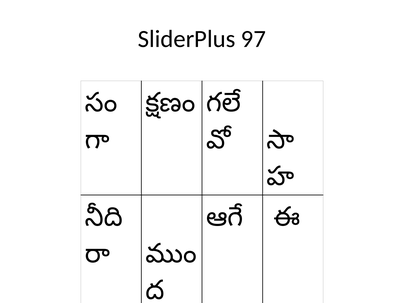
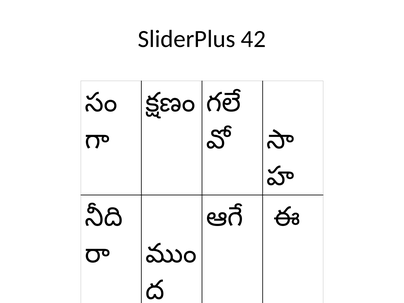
97: 97 -> 42
